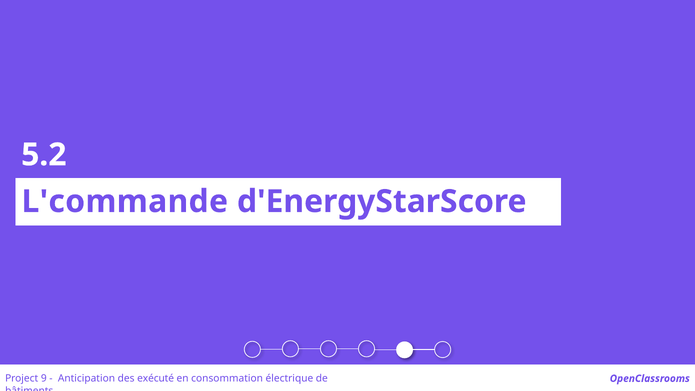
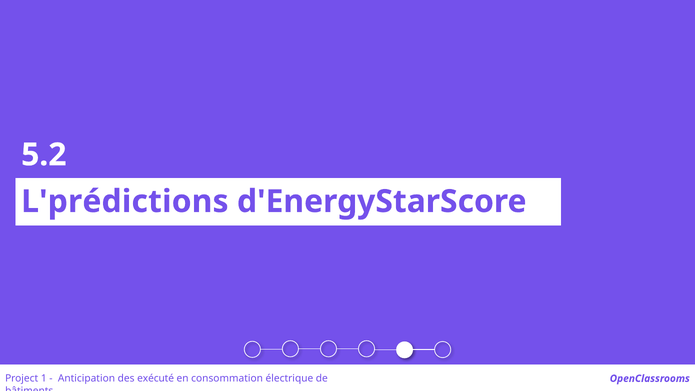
L'commande: L'commande -> L'prédictions
9: 9 -> 1
